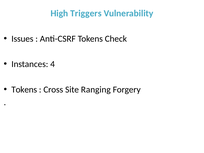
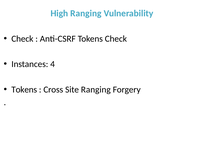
High Triggers: Triggers -> Ranging
Issues at (22, 39): Issues -> Check
